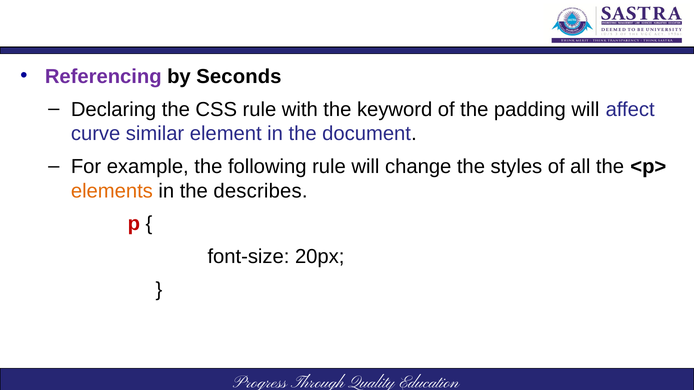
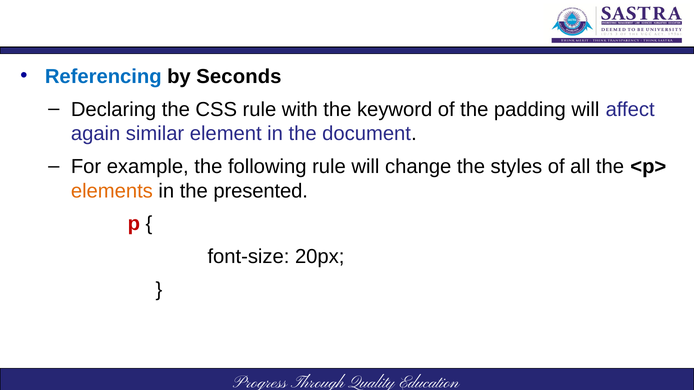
Referencing colour: purple -> blue
curve: curve -> again
describes: describes -> presented
